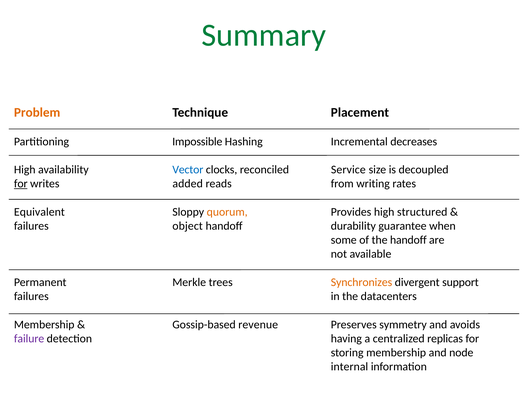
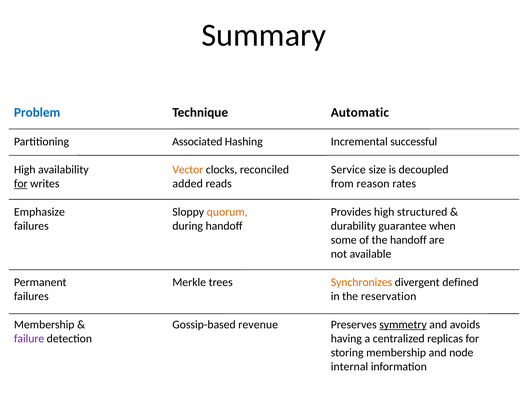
Summary colour: green -> black
Problem colour: orange -> blue
Placement: Placement -> Automatic
Impossible: Impossible -> Associated
decreases: decreases -> successful
Vector colour: blue -> orange
writing: writing -> reason
Equivalent: Equivalent -> Emphasize
object: object -> during
support: support -> defined
datacenters: datacenters -> reservation
symmetry underline: none -> present
